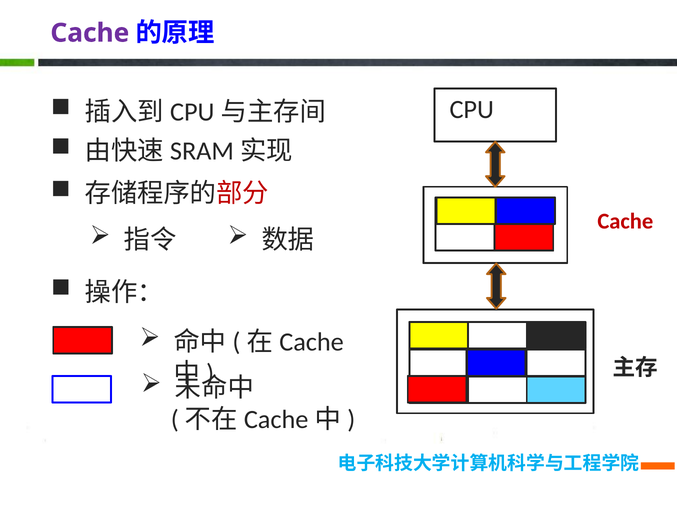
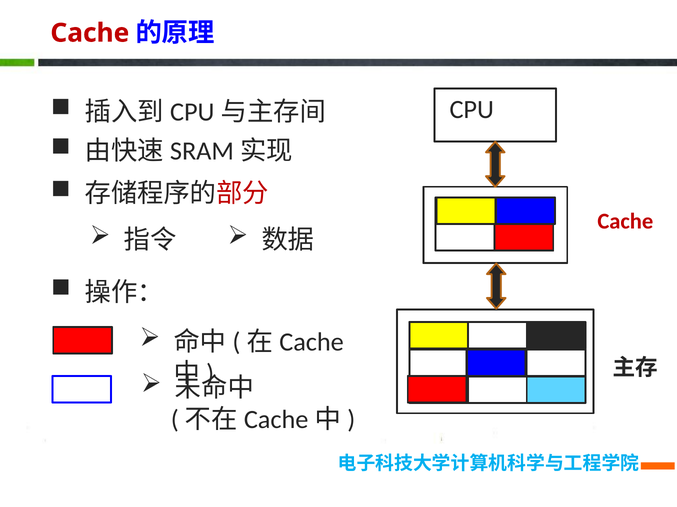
Cache at (90, 33) colour: purple -> red
